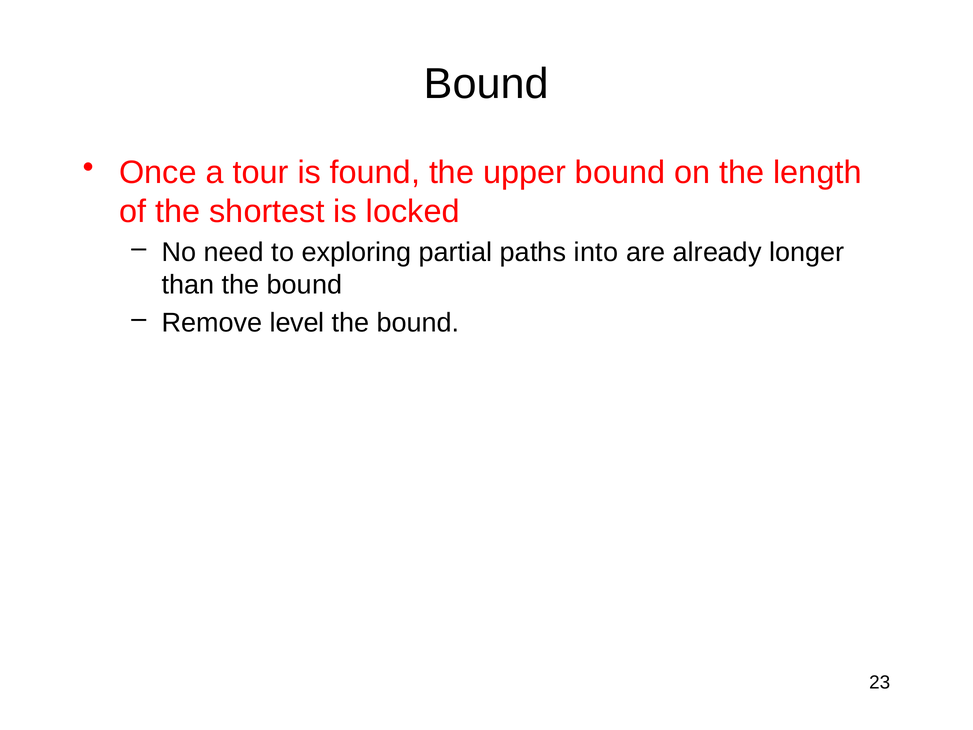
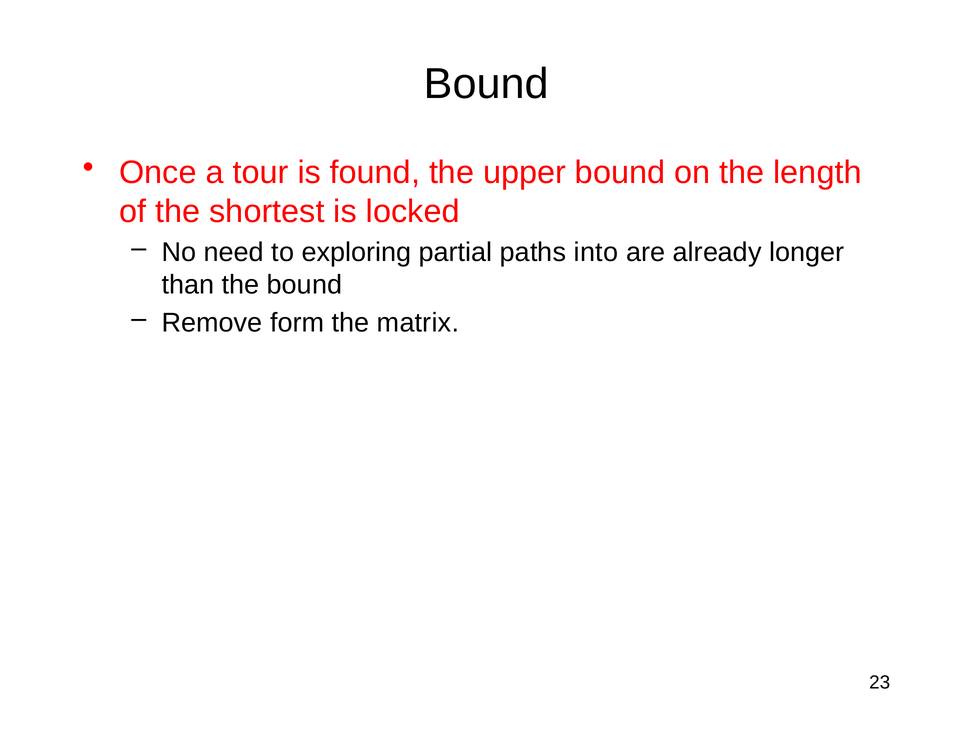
level: level -> form
bound at (418, 322): bound -> matrix
